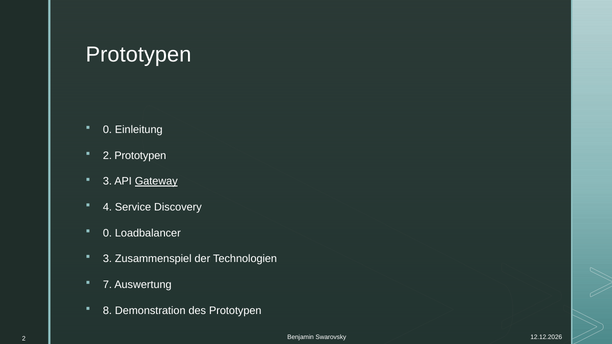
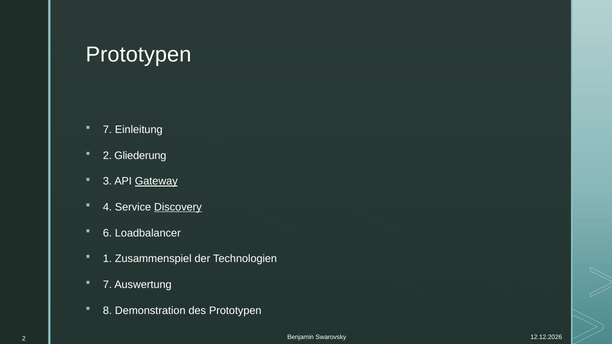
0 at (107, 130): 0 -> 7
Prototypen at (140, 156): Prototypen -> Gliederung
Discovery underline: none -> present
0 at (107, 233): 0 -> 6
3 at (107, 259): 3 -> 1
